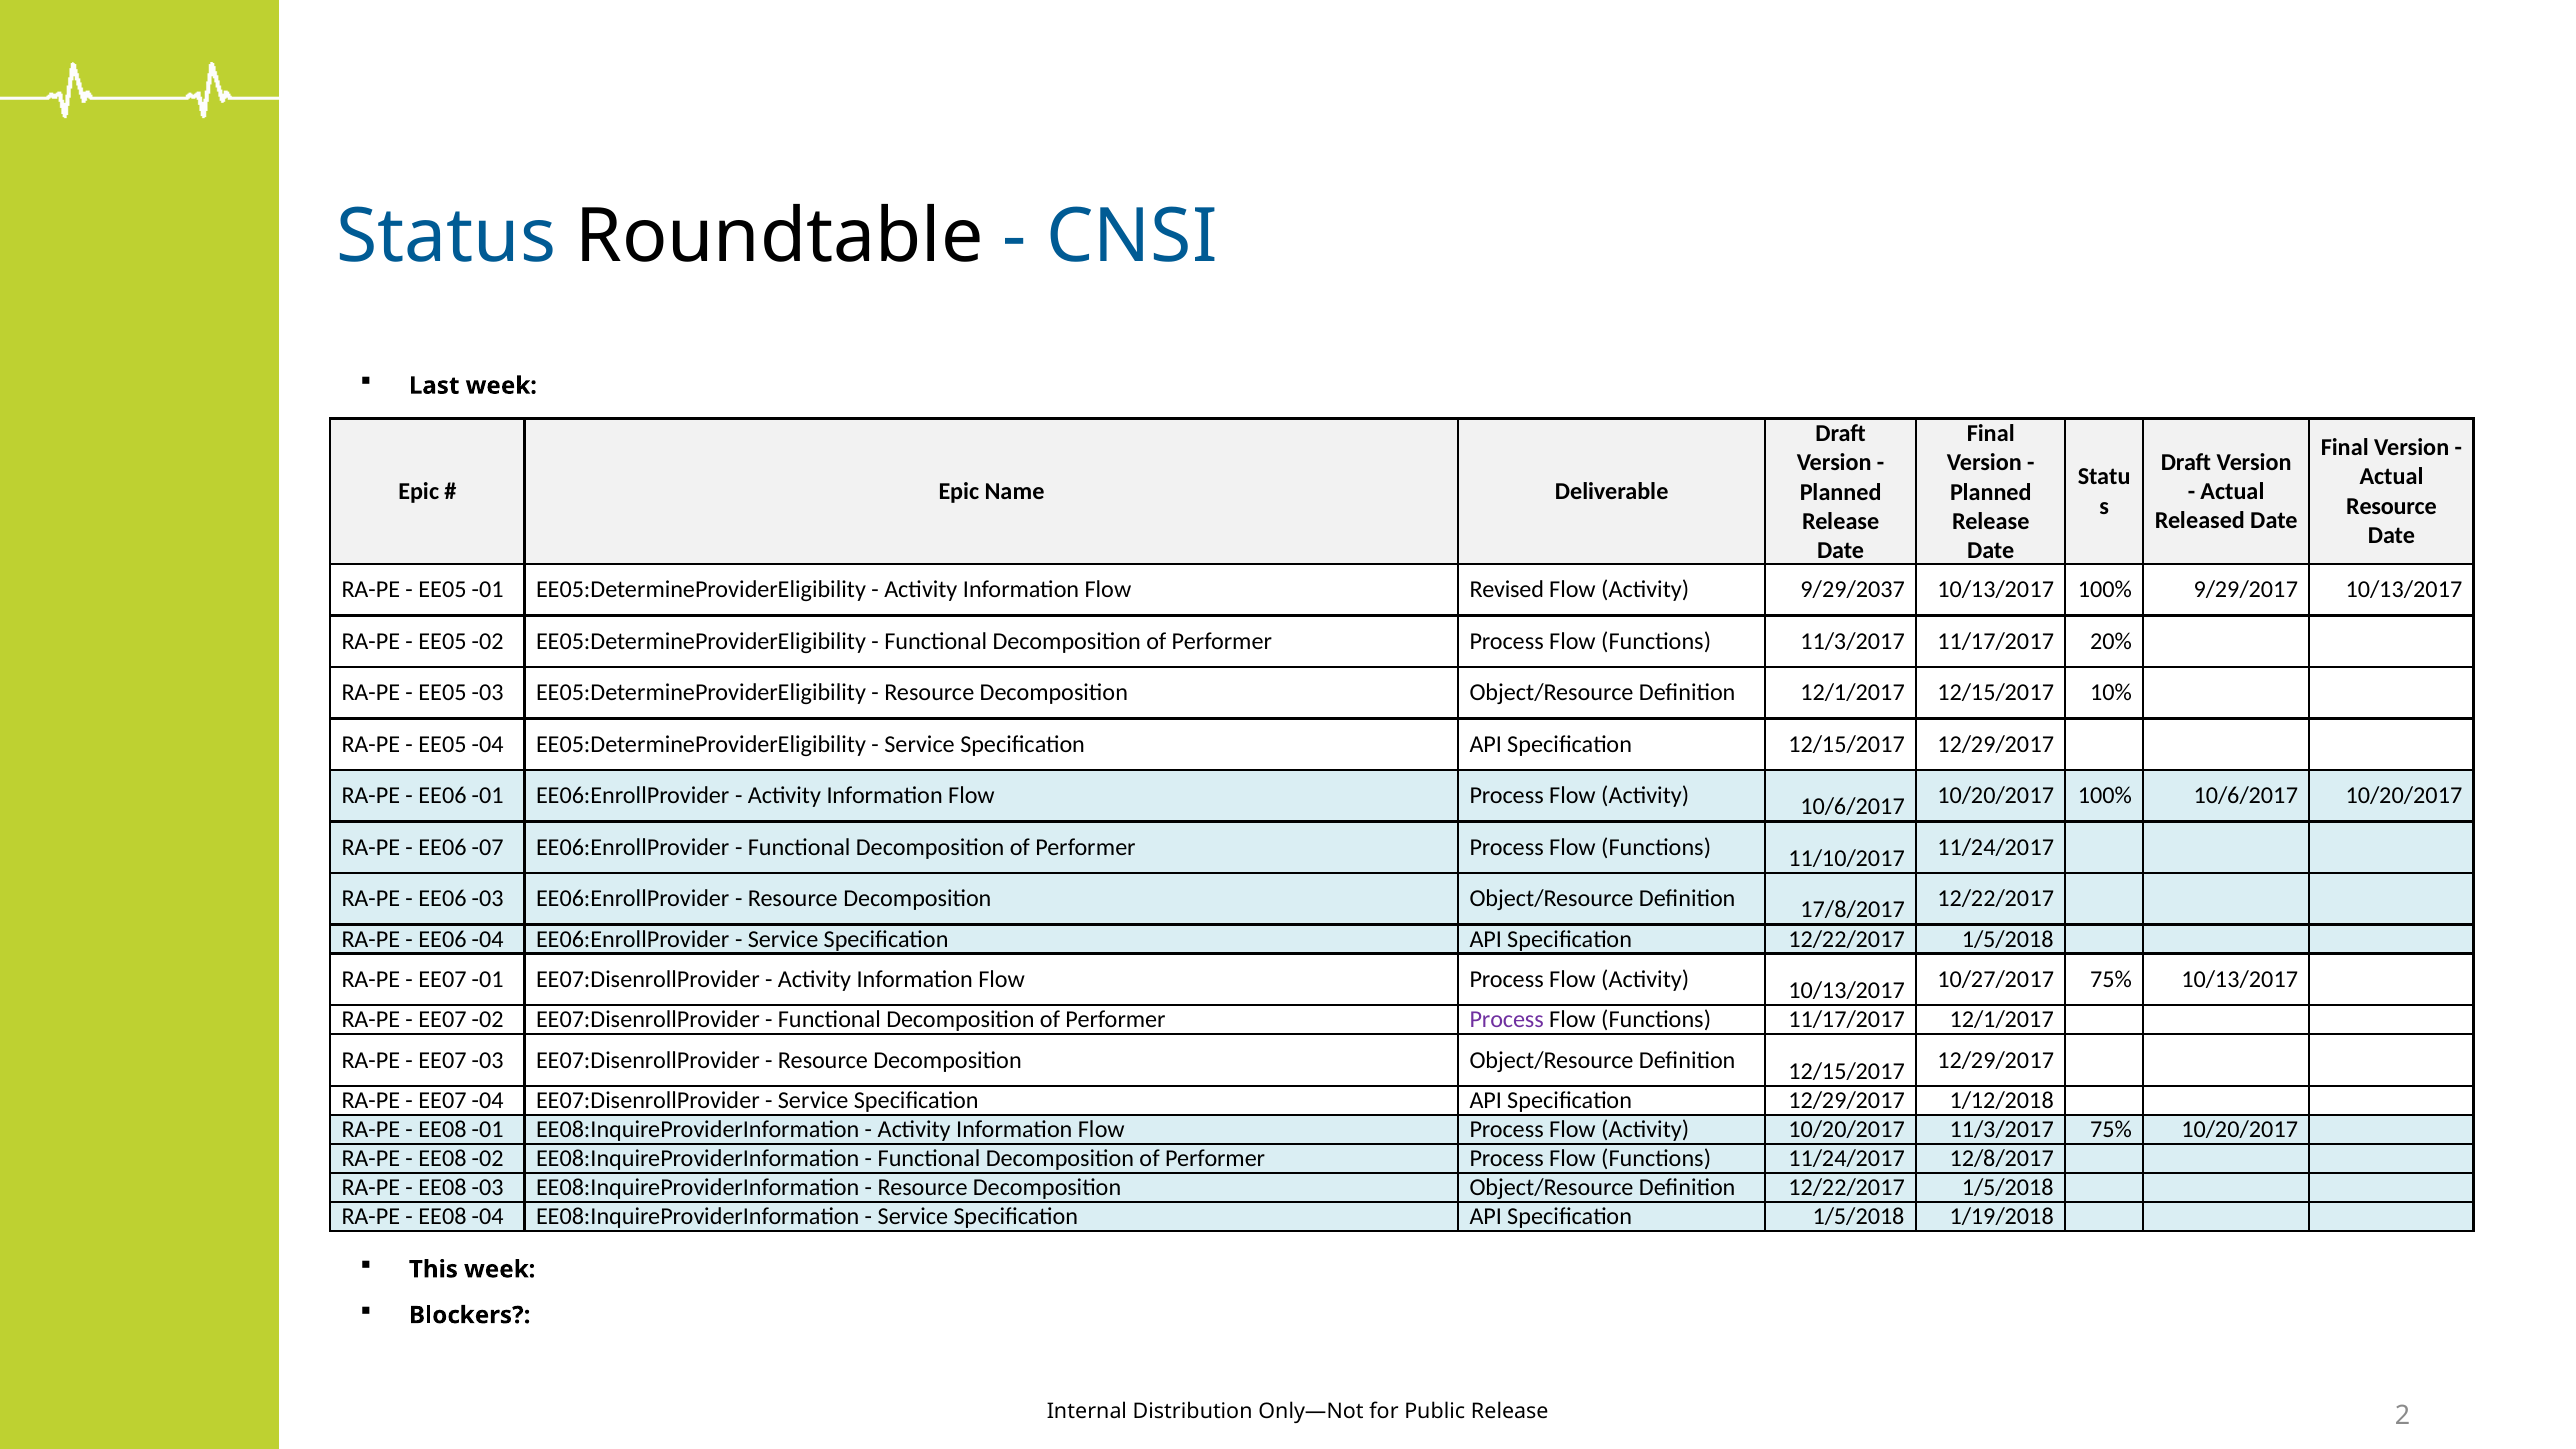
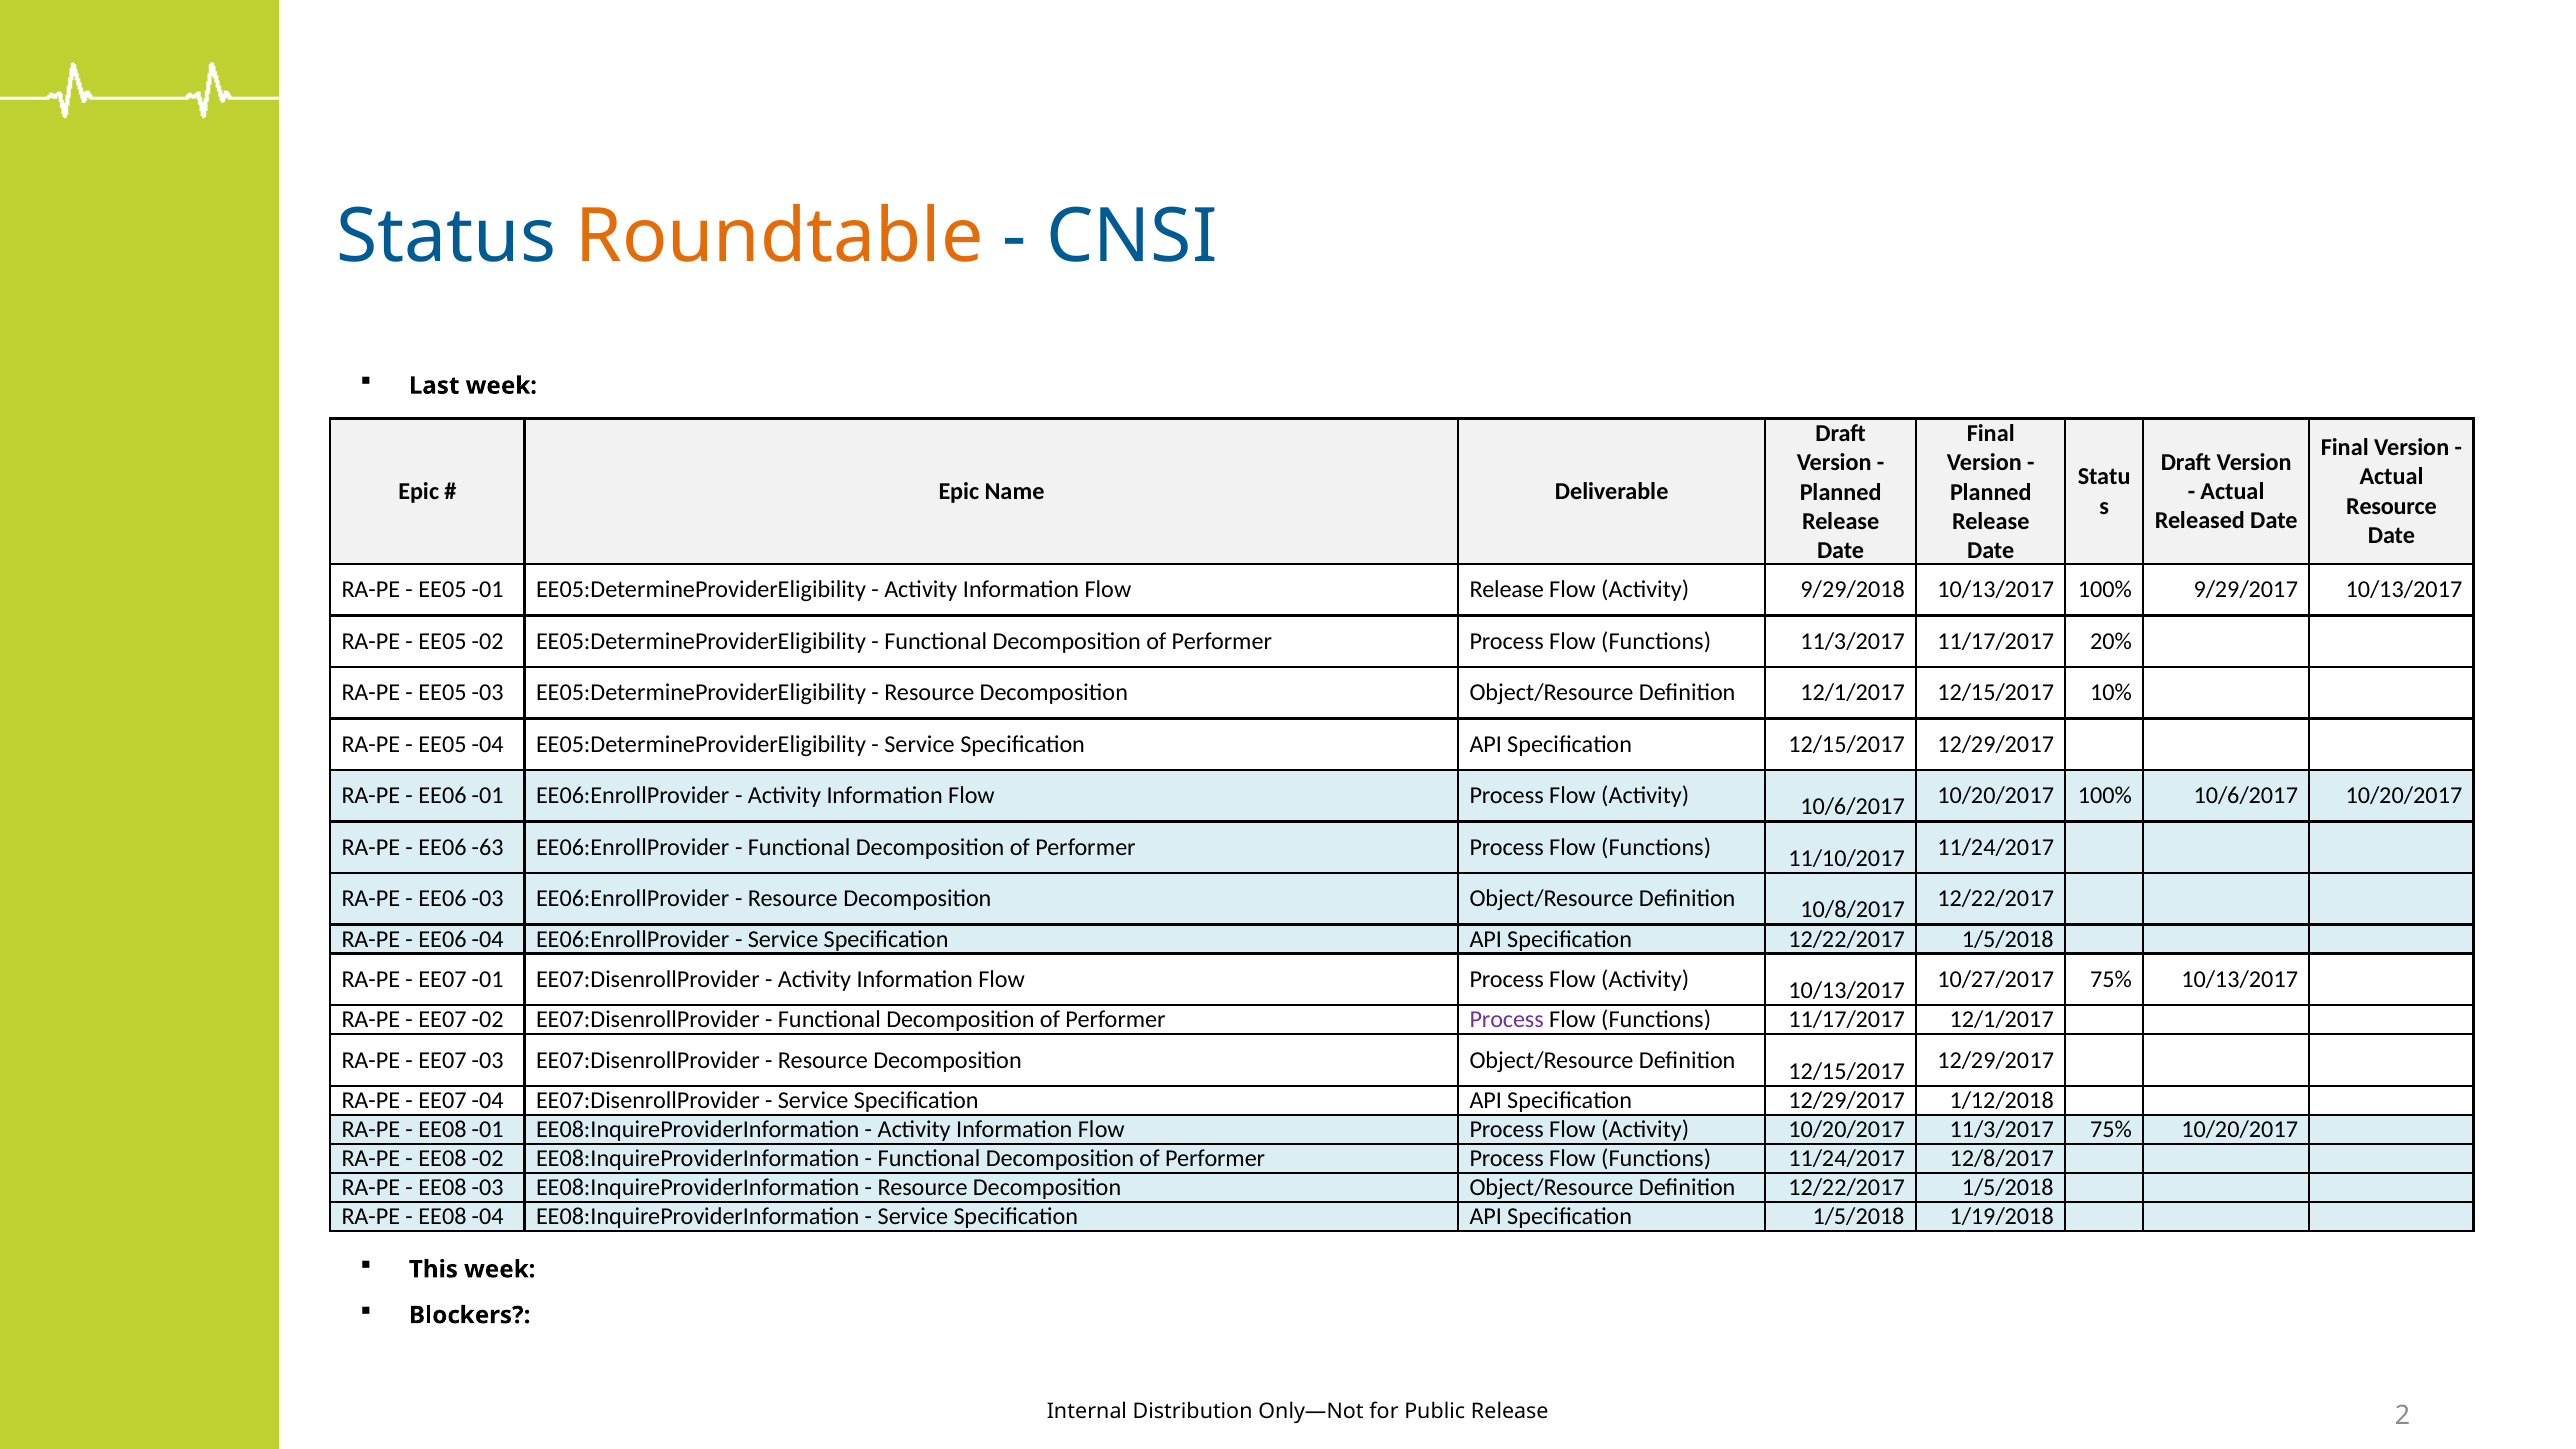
Roundtable colour: black -> orange
Flow Revised: Revised -> Release
9/29/2037: 9/29/2037 -> 9/29/2018
-07: -07 -> -63
17/8/2017: 17/8/2017 -> 10/8/2017
